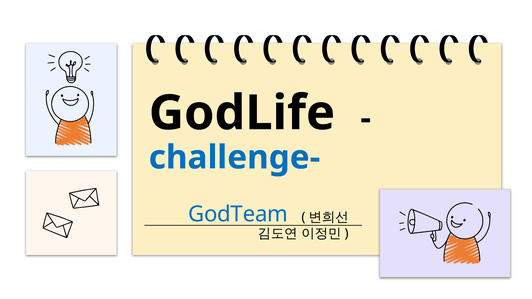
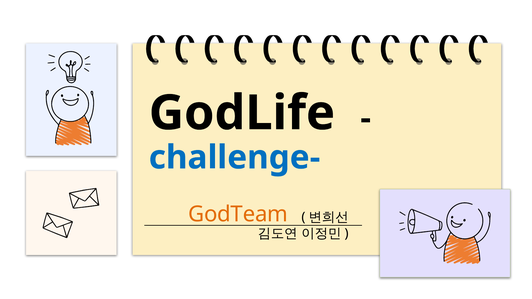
GodTeam colour: blue -> orange
